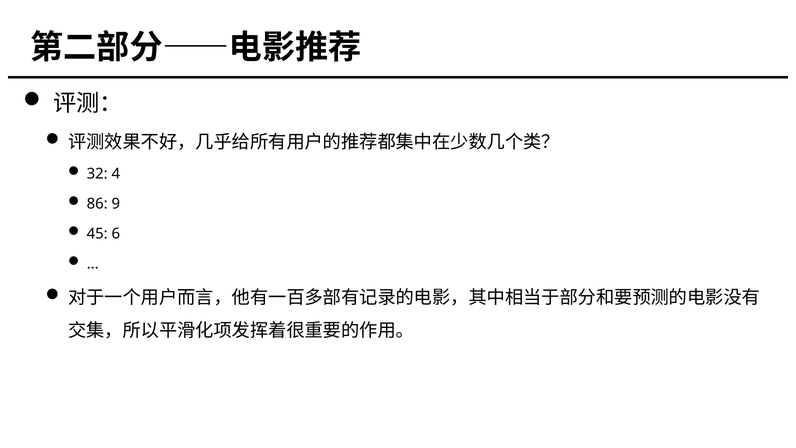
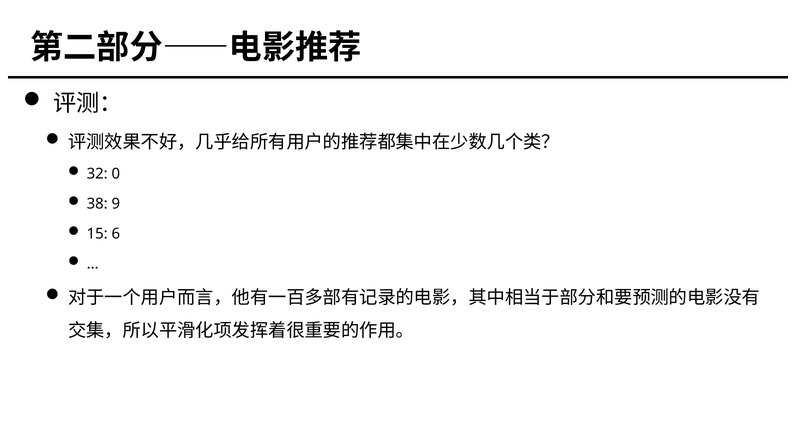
4: 4 -> 0
86: 86 -> 38
45: 45 -> 15
